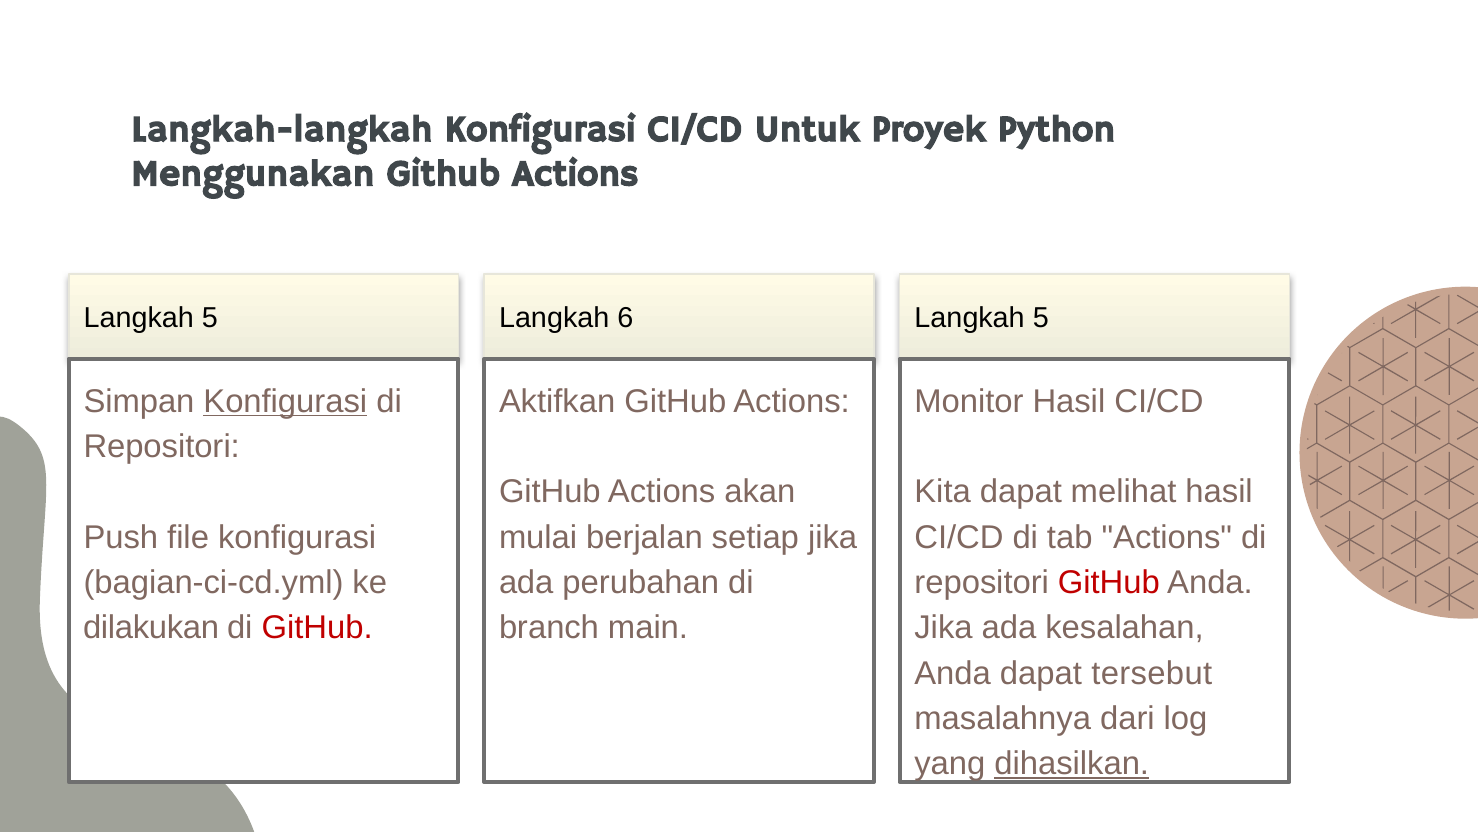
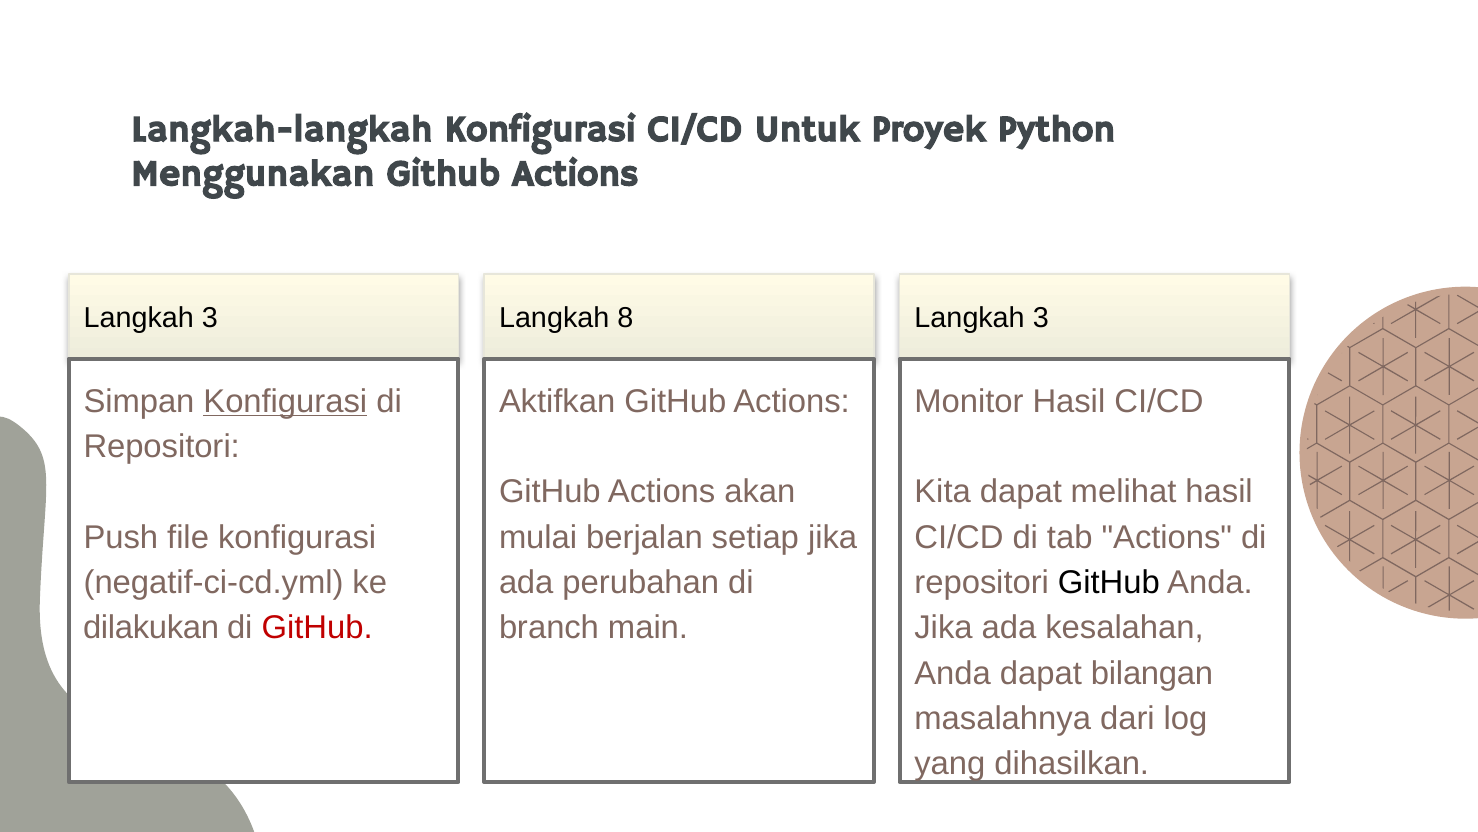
5 at (210, 318): 5 -> 3
6: 6 -> 8
5 at (1041, 318): 5 -> 3
bagian-ci-cd.yml: bagian-ci-cd.yml -> negatif-ci-cd.yml
GitHub at (1109, 582) colour: red -> black
tersebut: tersebut -> bilangan
dihasilkan underline: present -> none
